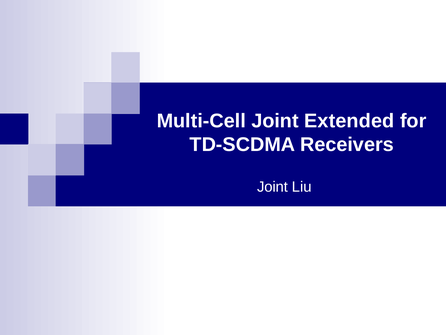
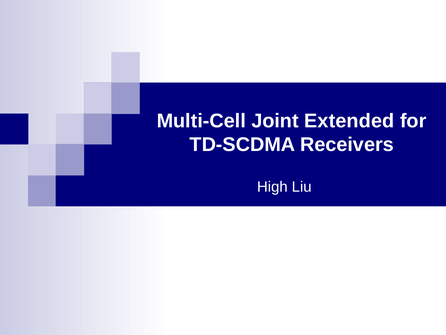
Joint at (272, 187): Joint -> High
